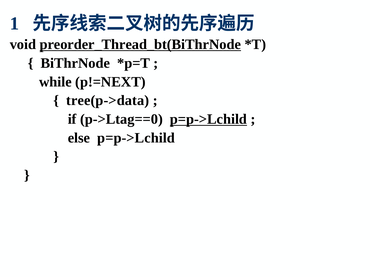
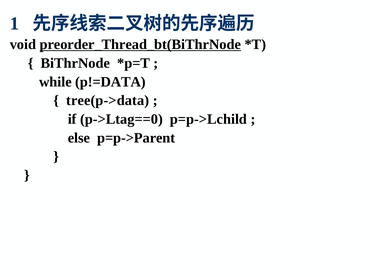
p!=NEXT: p!=NEXT -> p!=DATA
p=p->Lchild at (208, 119) underline: present -> none
else p=p->Lchild: p=p->Lchild -> p=p->Parent
